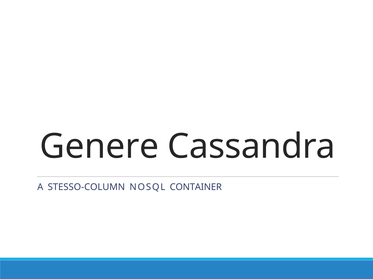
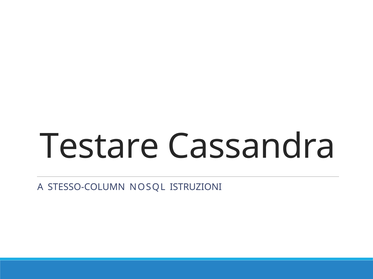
Genere: Genere -> Testare
CONTAINER: CONTAINER -> ISTRUZIONI
